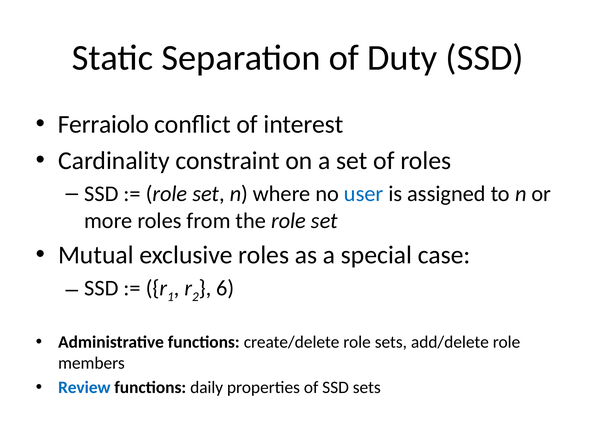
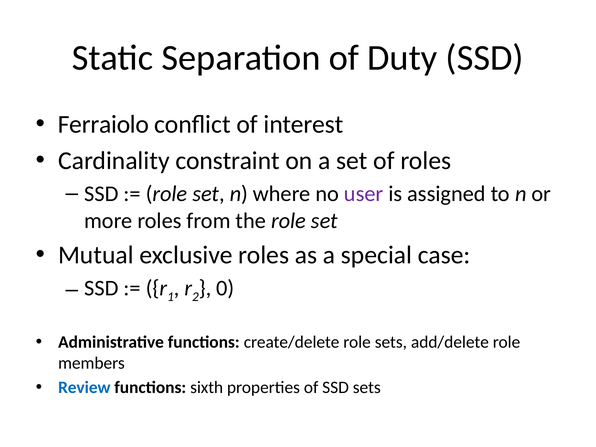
user colour: blue -> purple
6: 6 -> 0
daily: daily -> sixth
